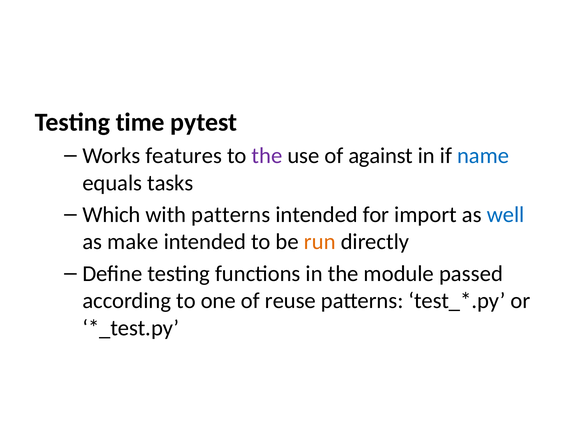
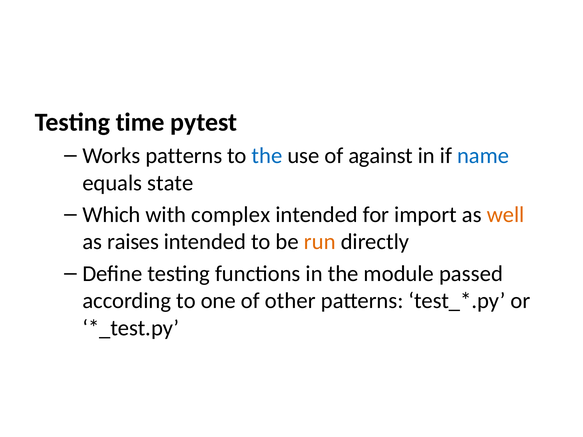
Works features: features -> patterns
the at (267, 156) colour: purple -> blue
tasks: tasks -> state
with patterns: patterns -> complex
well colour: blue -> orange
make: make -> raises
reuse: reuse -> other
